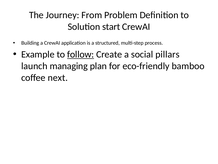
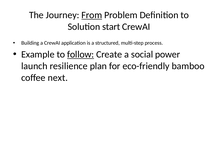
From underline: none -> present
pillars: pillars -> power
managing: managing -> resilience
